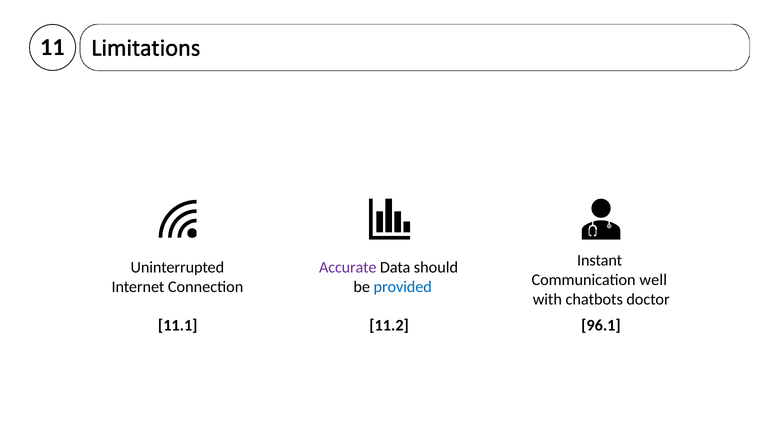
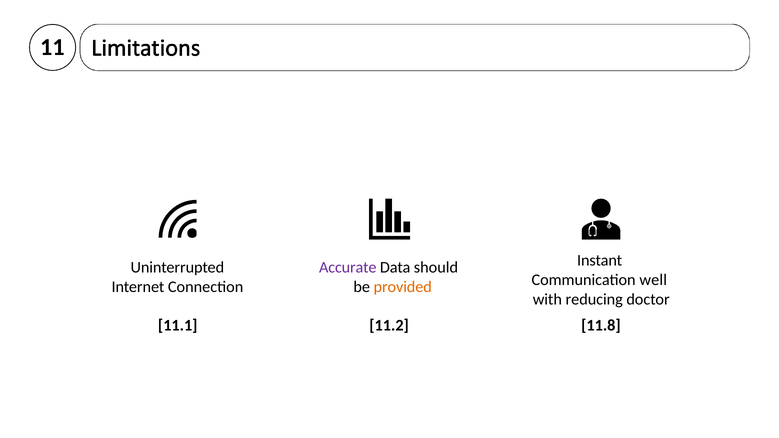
provided colour: blue -> orange
chatbots: chatbots -> reducing
96.1: 96.1 -> 11.8
